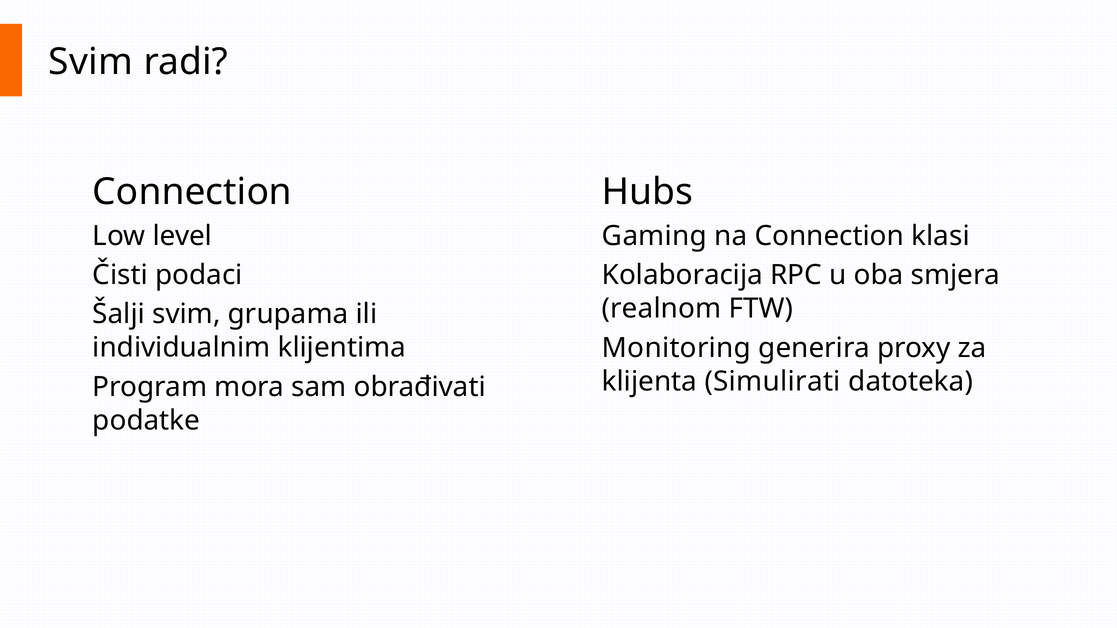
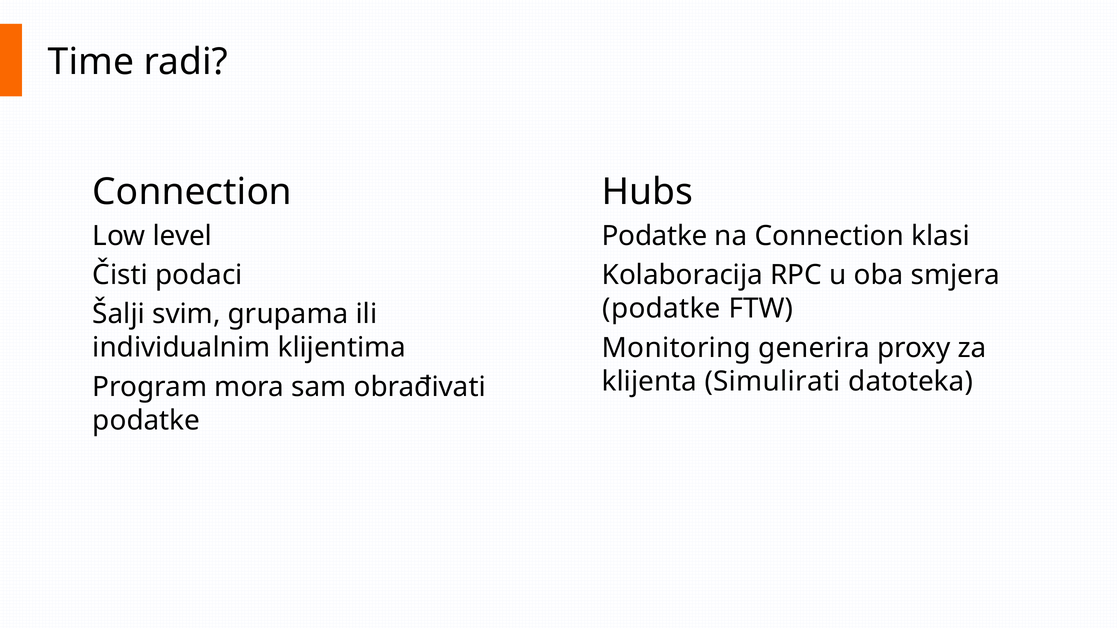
Svim at (91, 62): Svim -> Time
Gaming at (654, 236): Gaming -> Podatke
realnom at (662, 309): realnom -> podatke
